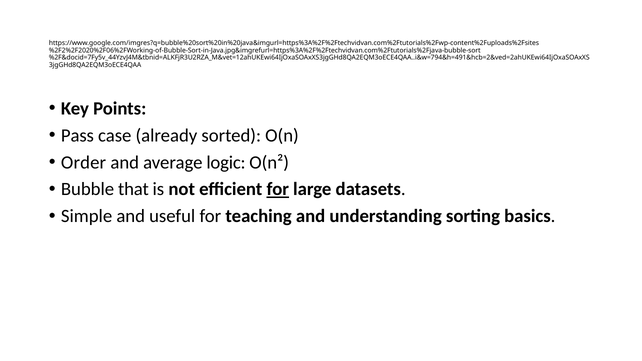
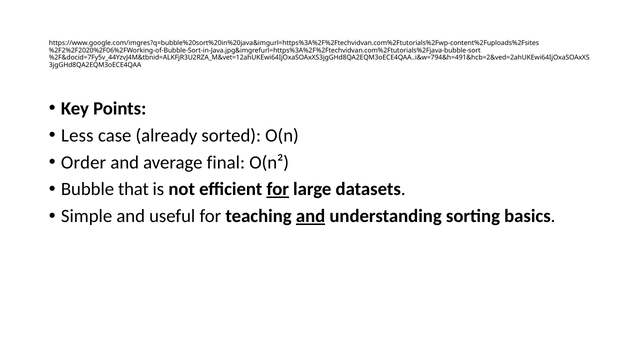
Pass: Pass -> Less
logic: logic -> final
and at (311, 216) underline: none -> present
